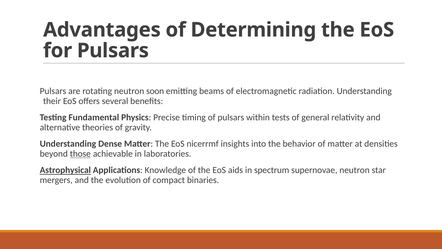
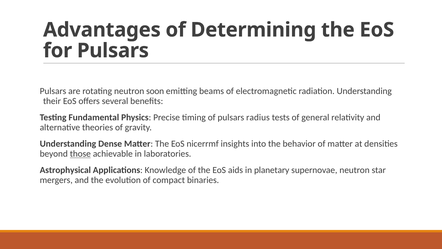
within: within -> radius
Astrophysical underline: present -> none
spectrum: spectrum -> planetary
